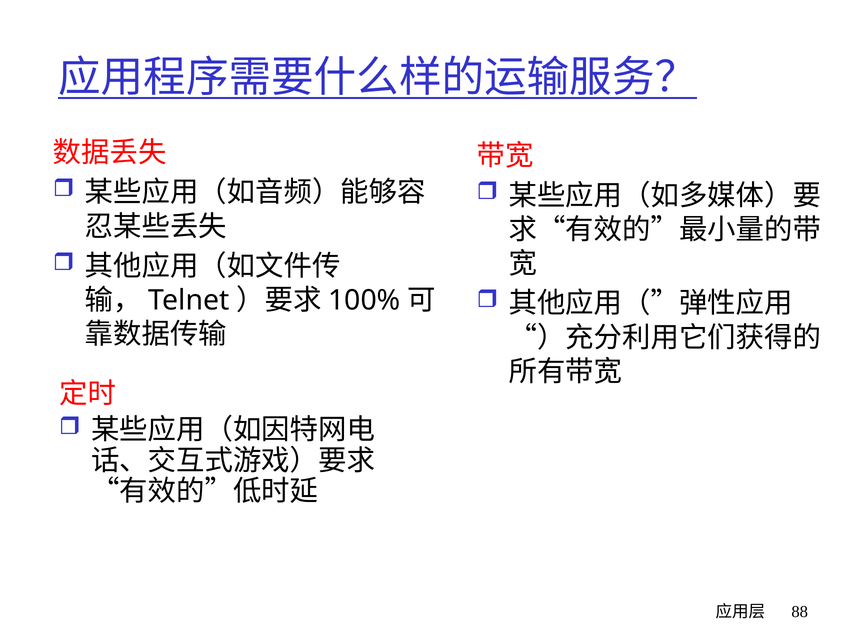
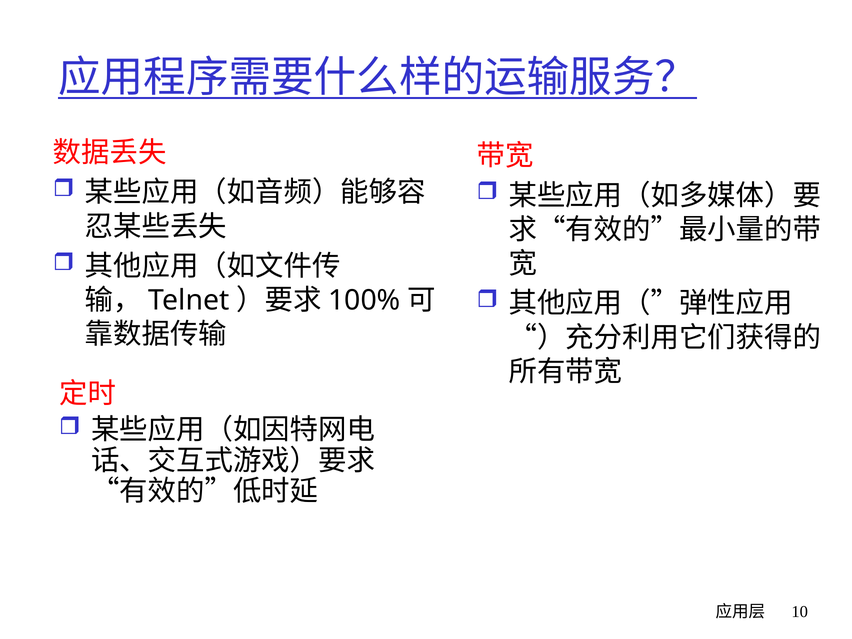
88: 88 -> 10
